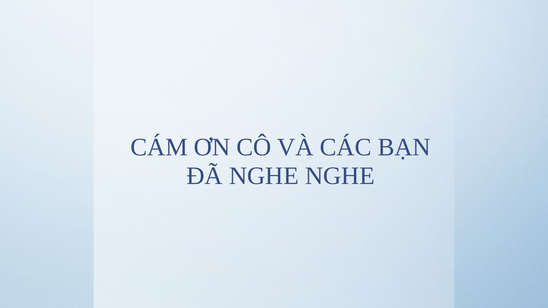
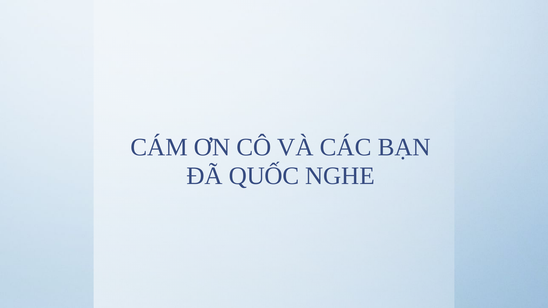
ĐÃ NGHE: NGHE -> QUỐC
